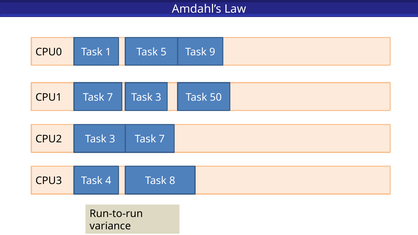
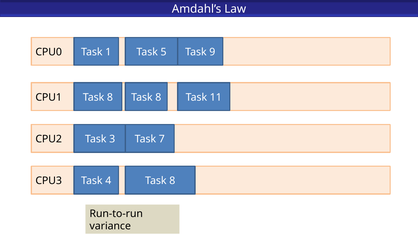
7 at (110, 97): 7 -> 8
3 at (158, 97): 3 -> 8
50: 50 -> 11
